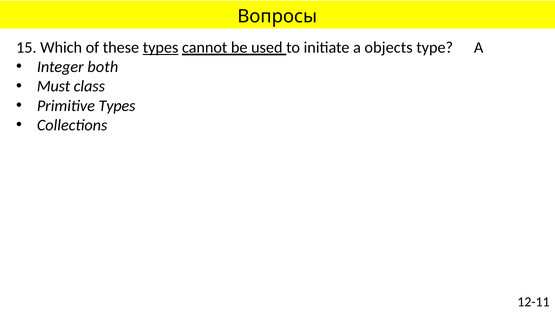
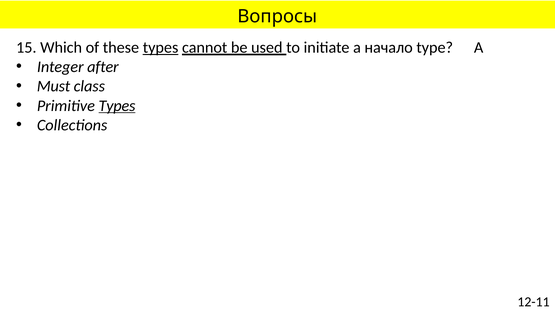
objects: objects -> начало
both: both -> after
Types at (117, 106) underline: none -> present
